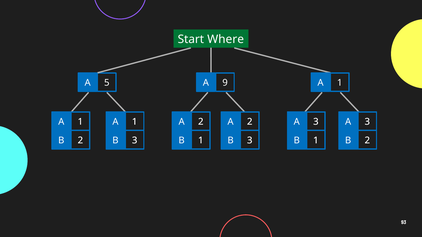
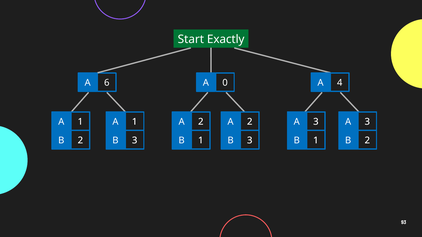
Where: Where -> Exactly
5: 5 -> 6
9: 9 -> 0
1 at (340, 83): 1 -> 4
